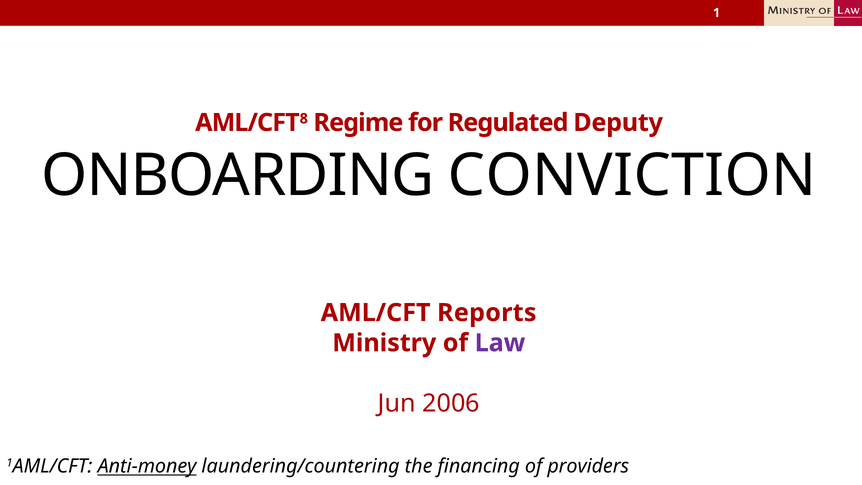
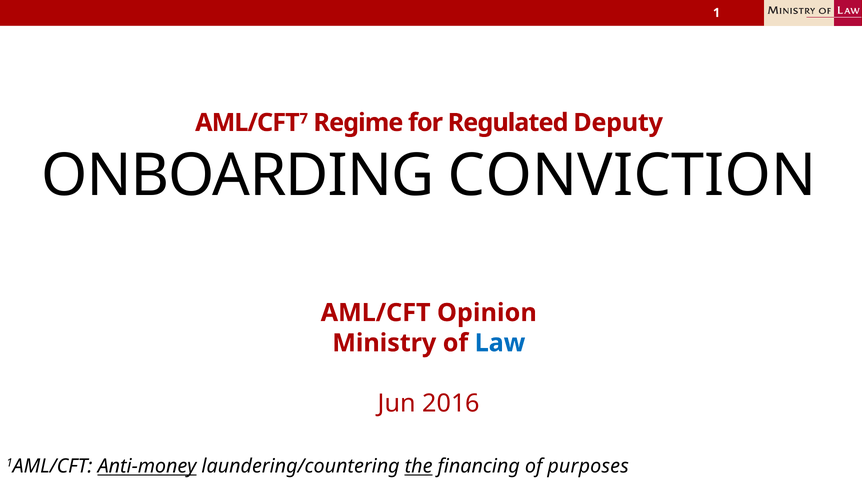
8: 8 -> 7
Reports: Reports -> Opinion
Law colour: purple -> blue
2006: 2006 -> 2016
the underline: none -> present
providers: providers -> purposes
